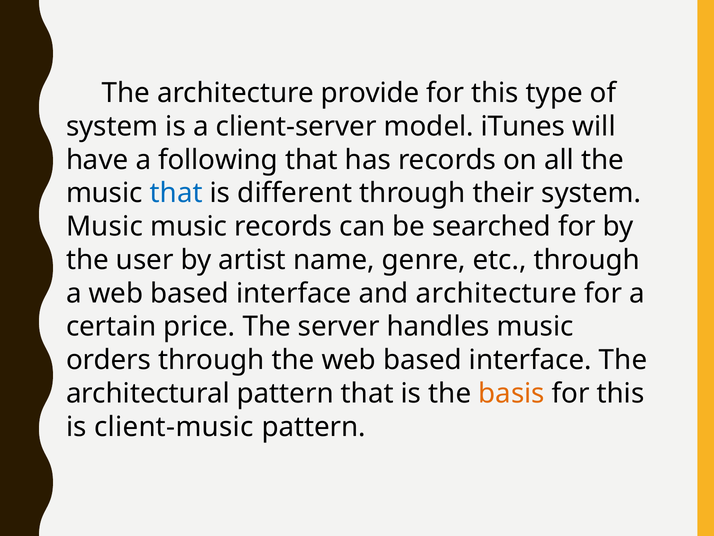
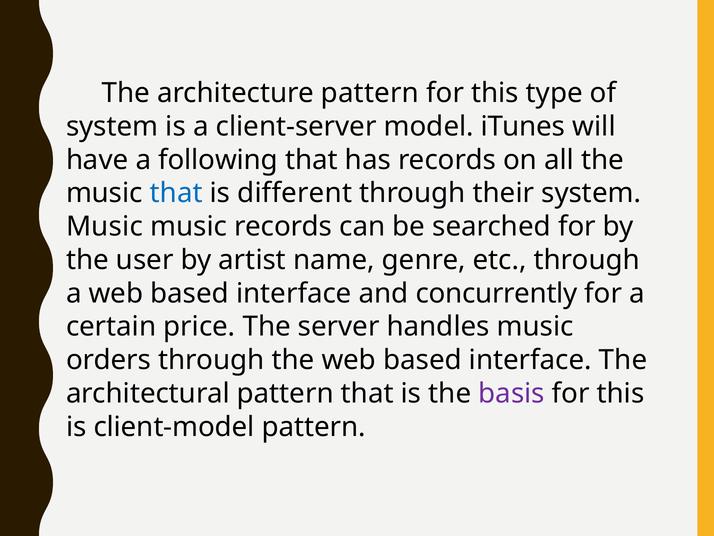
architecture provide: provide -> pattern
and architecture: architecture -> concurrently
basis colour: orange -> purple
client-music: client-music -> client-model
